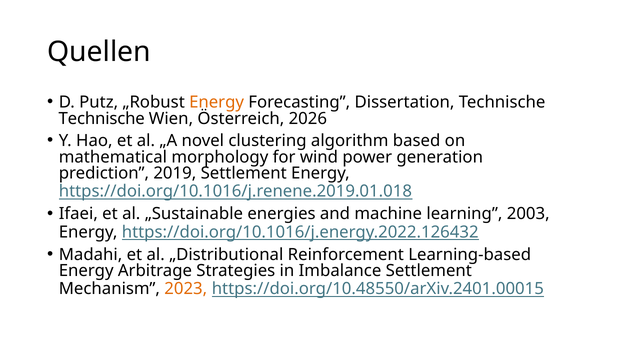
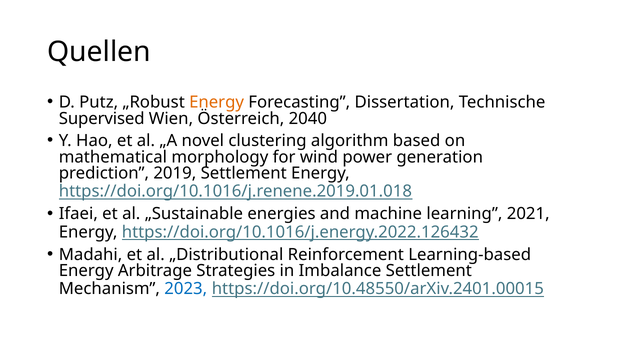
Technische at (102, 119): Technische -> Supervised
2026: 2026 -> 2040
2003: 2003 -> 2021
2023 colour: orange -> blue
